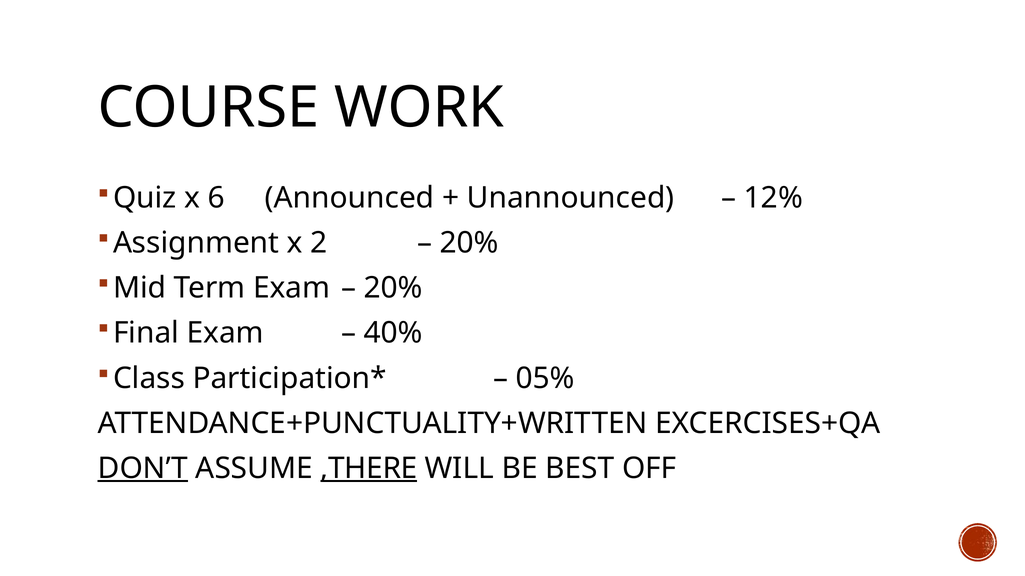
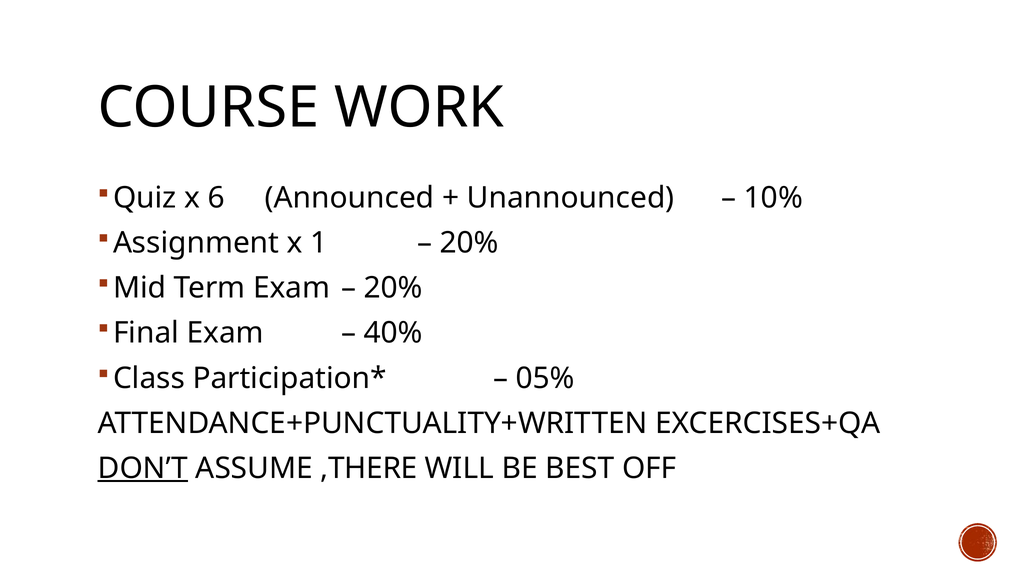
12%: 12% -> 10%
2: 2 -> 1
,THERE underline: present -> none
